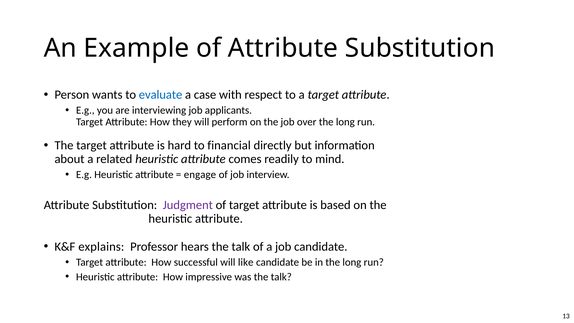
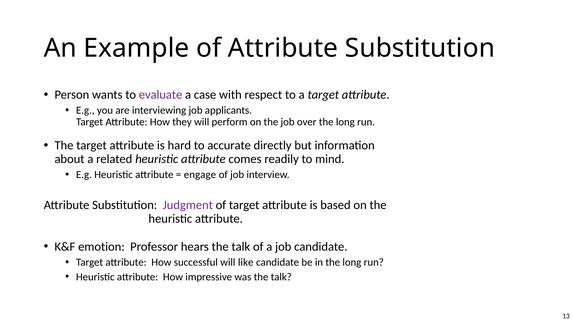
evaluate colour: blue -> purple
financial: financial -> accurate
explains: explains -> emotion
